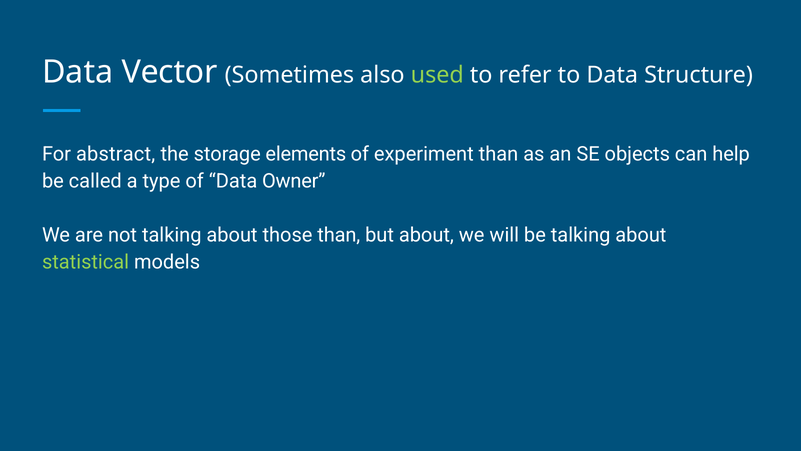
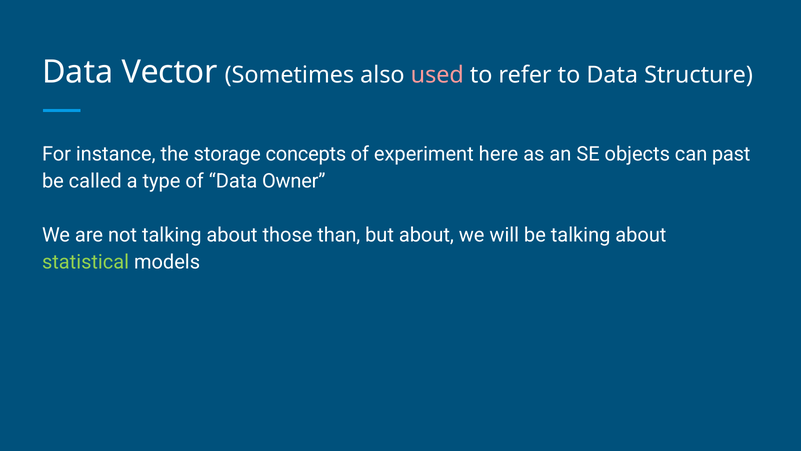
used colour: light green -> pink
abstract: abstract -> instance
elements: elements -> concepts
experiment than: than -> here
help: help -> past
